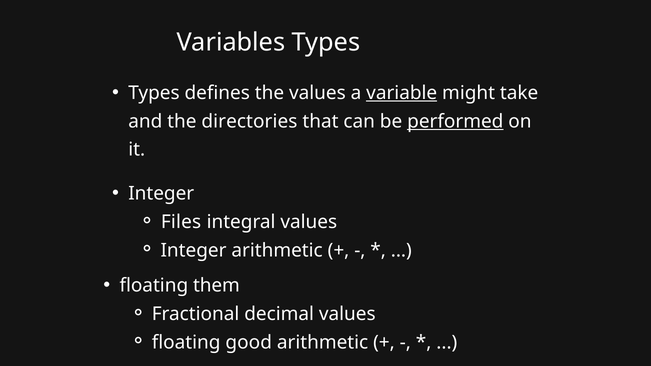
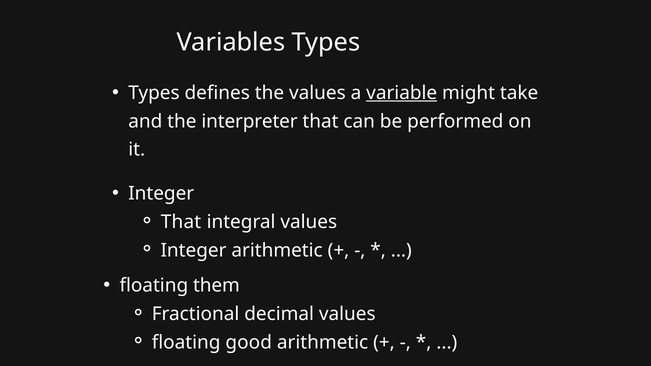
directories: directories -> interpreter
performed underline: present -> none
Files at (181, 222): Files -> That
